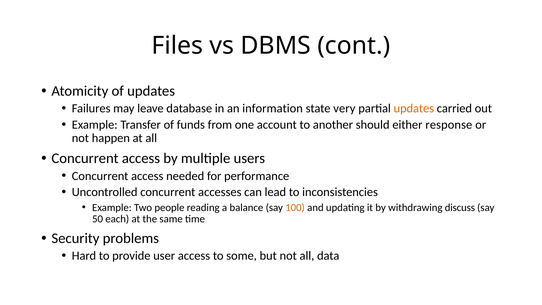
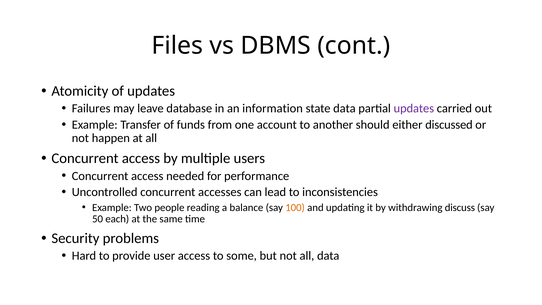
state very: very -> data
updates at (414, 108) colour: orange -> purple
response: response -> discussed
